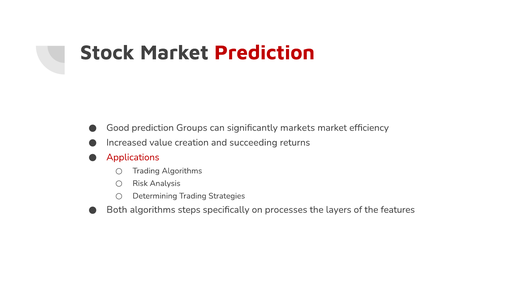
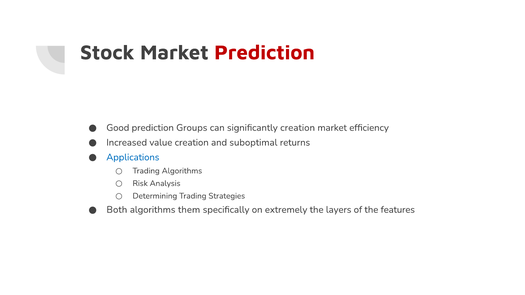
significantly markets: markets -> creation
succeeding: succeeding -> suboptimal
Applications colour: red -> blue
steps: steps -> them
processes: processes -> extremely
